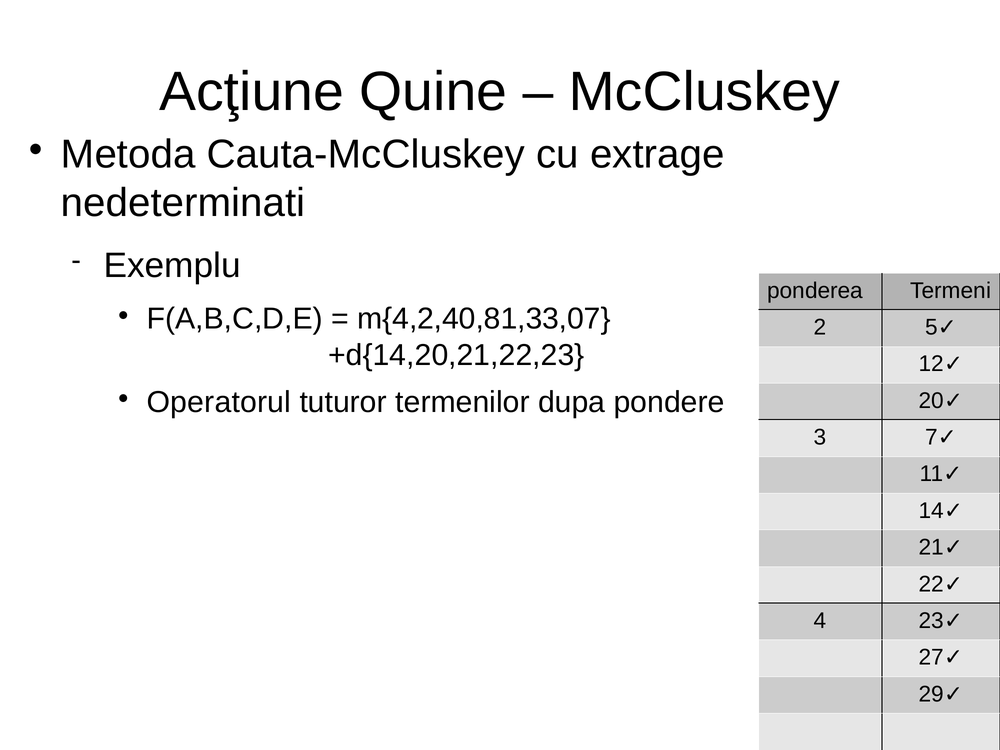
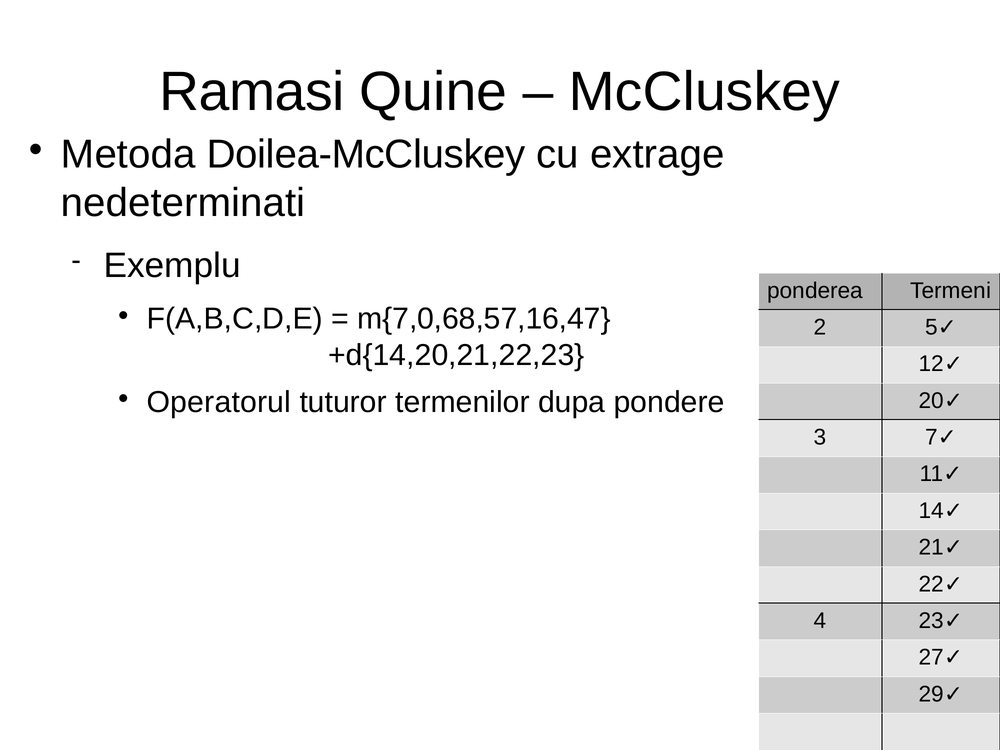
Acţiune: Acţiune -> Ramasi
Cauta-McCluskey: Cauta-McCluskey -> Doilea-McCluskey
m{4,2,40,81,33,07: m{4,2,40,81,33,07 -> m{7,0,68,57,16,47
